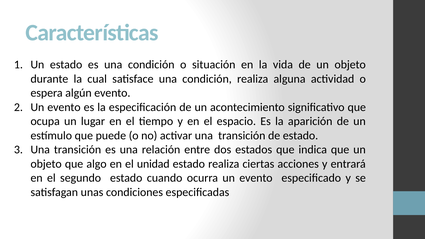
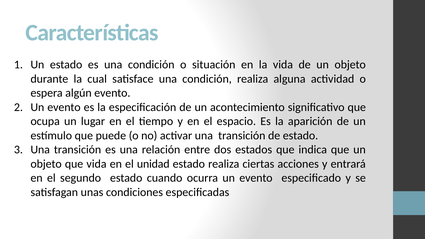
que algo: algo -> vida
